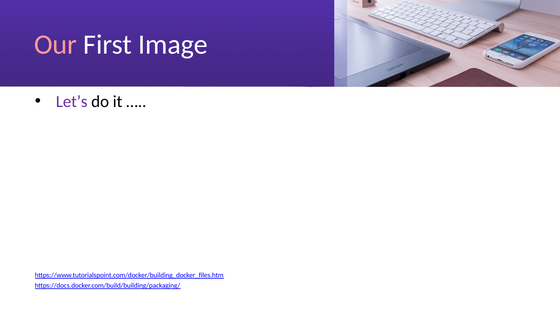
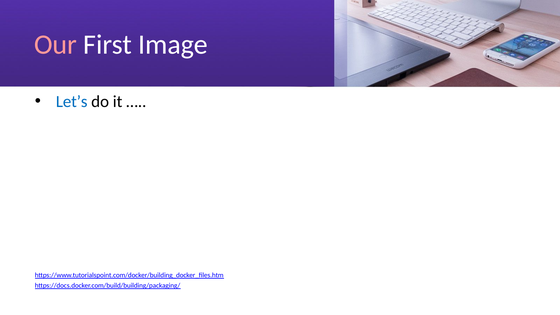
Let’s colour: purple -> blue
